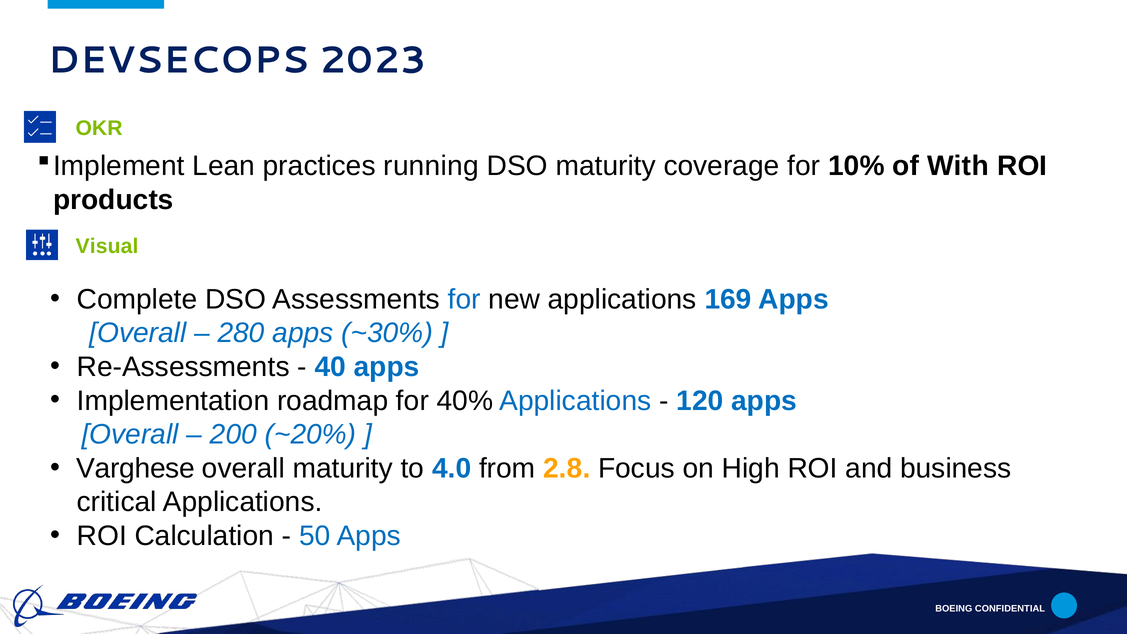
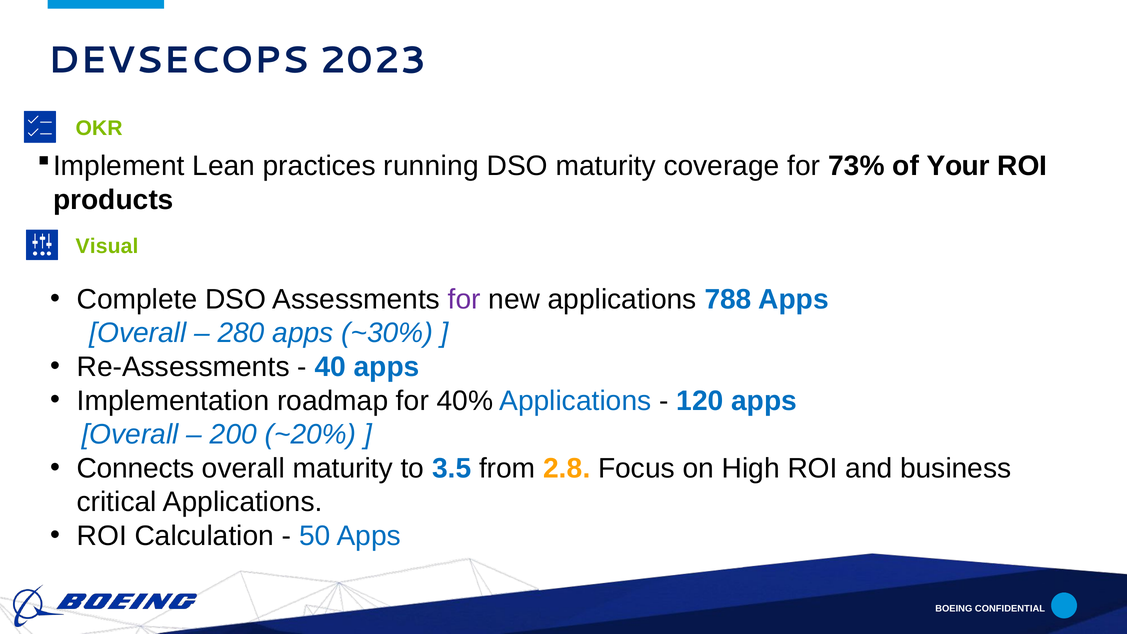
10%: 10% -> 73%
With: With -> Your
for at (464, 299) colour: blue -> purple
169: 169 -> 788
Varghese: Varghese -> Connects
4.0: 4.0 -> 3.5
